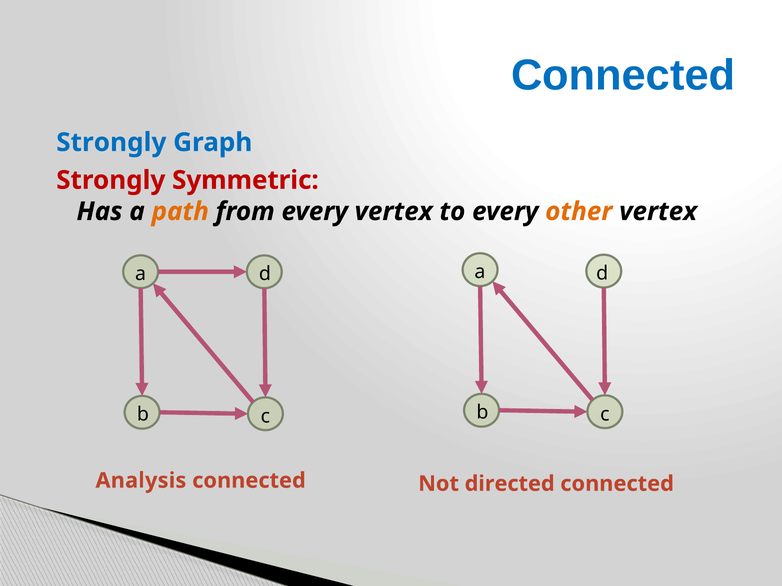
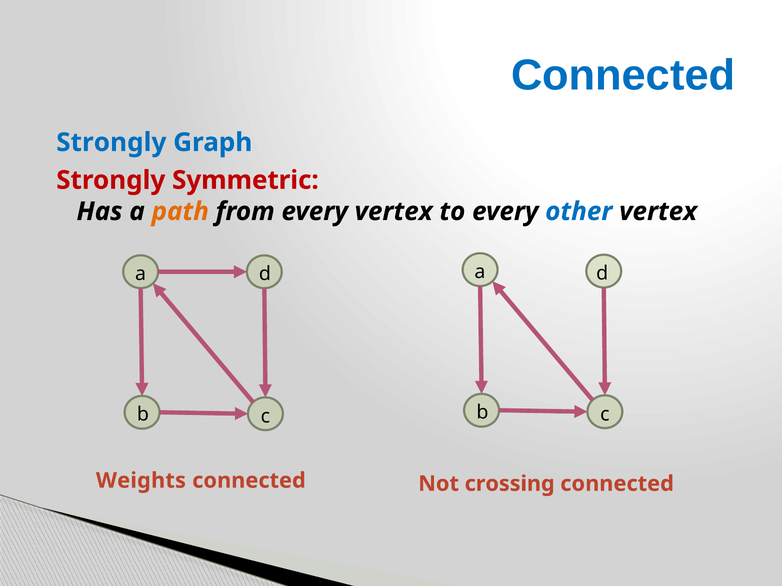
other colour: orange -> blue
Analysis: Analysis -> Weights
directed: directed -> crossing
